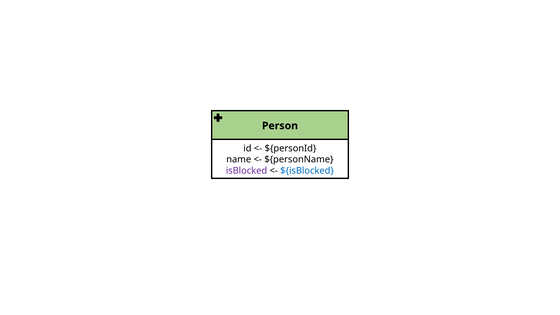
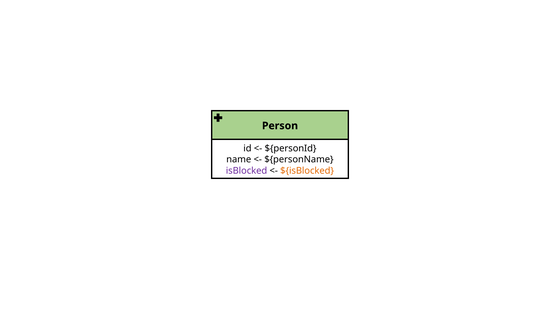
${isBlocked colour: blue -> orange
